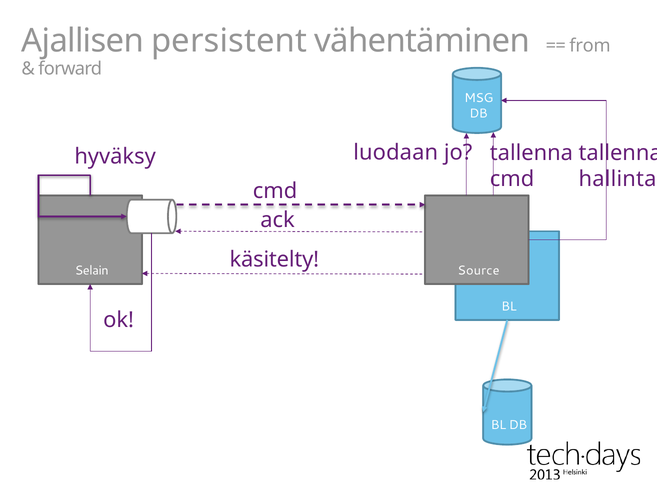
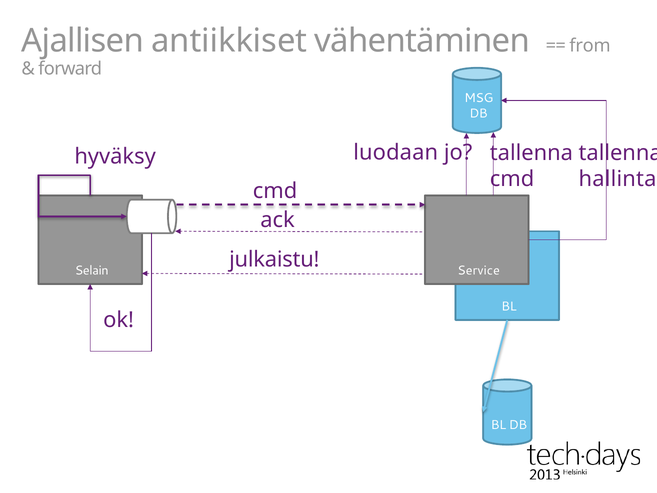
persistent: persistent -> antiikkiset
käsitelty: käsitelty -> julkaistu
Source: Source -> Service
